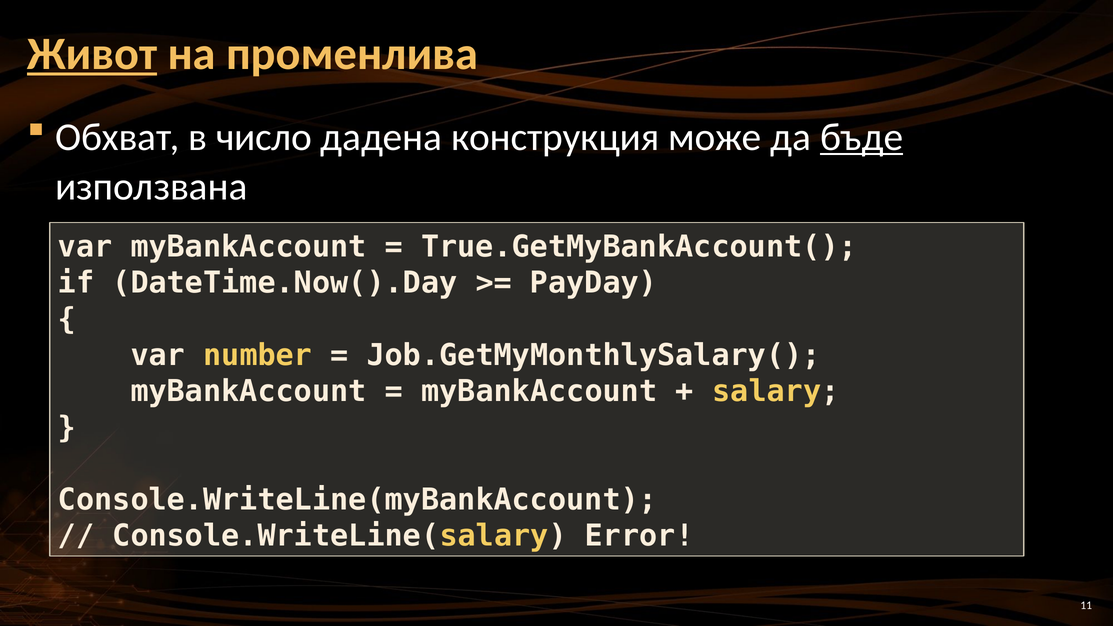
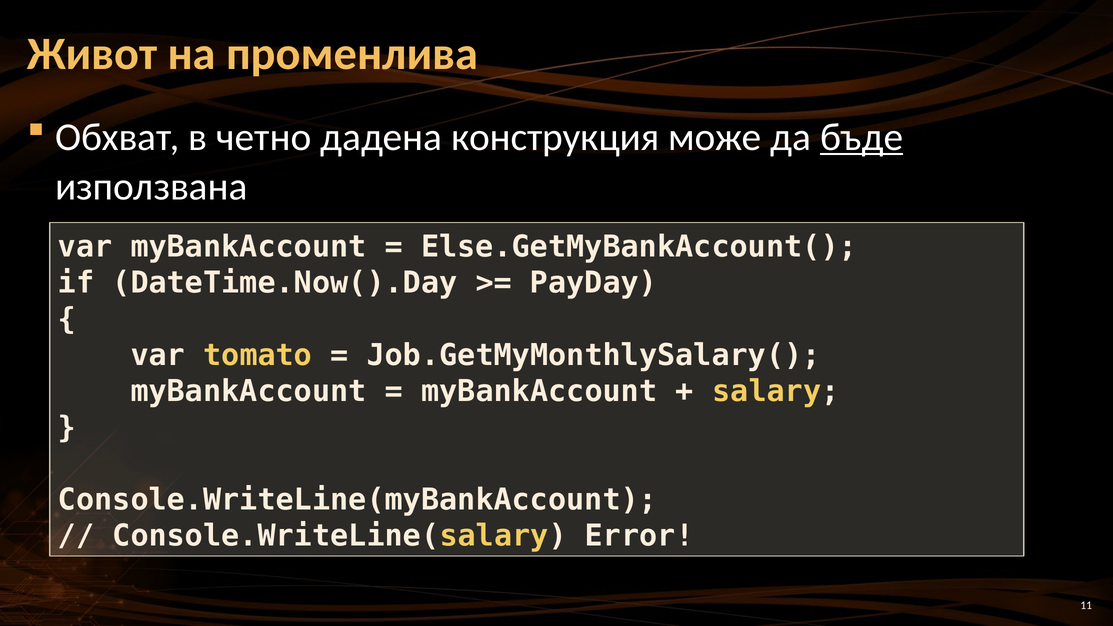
Живот underline: present -> none
число: число -> четно
True.GetMyBankAccount(: True.GetMyBankAccount( -> Else.GetMyBankAccount(
number: number -> tomato
